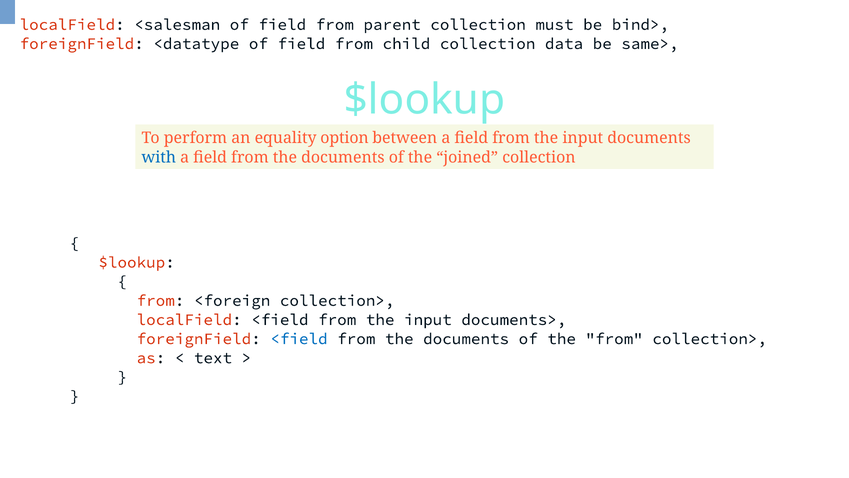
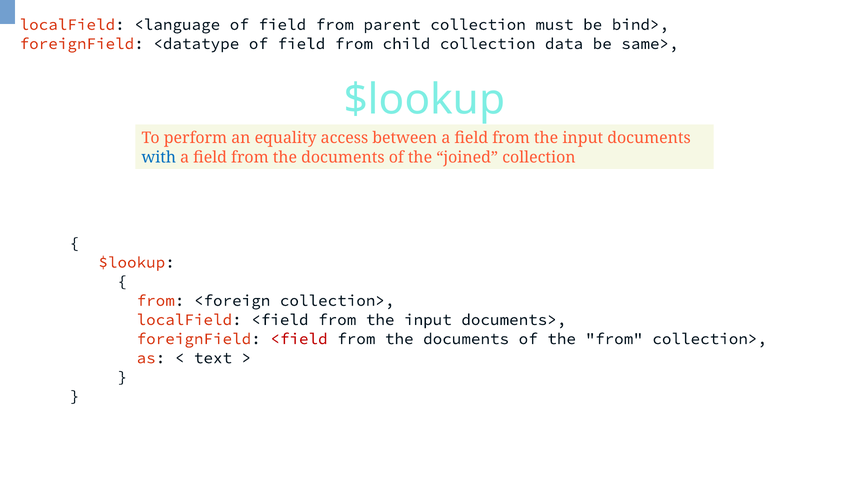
<salesman: <salesman -> <language
option: option -> access
<field at (299, 339) colour: blue -> red
